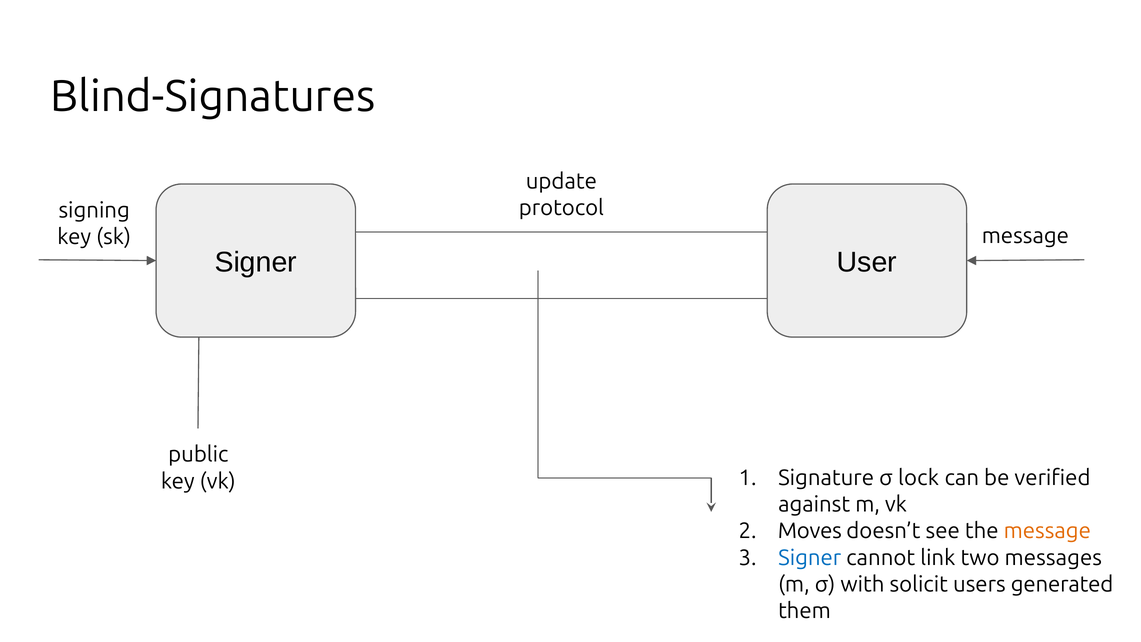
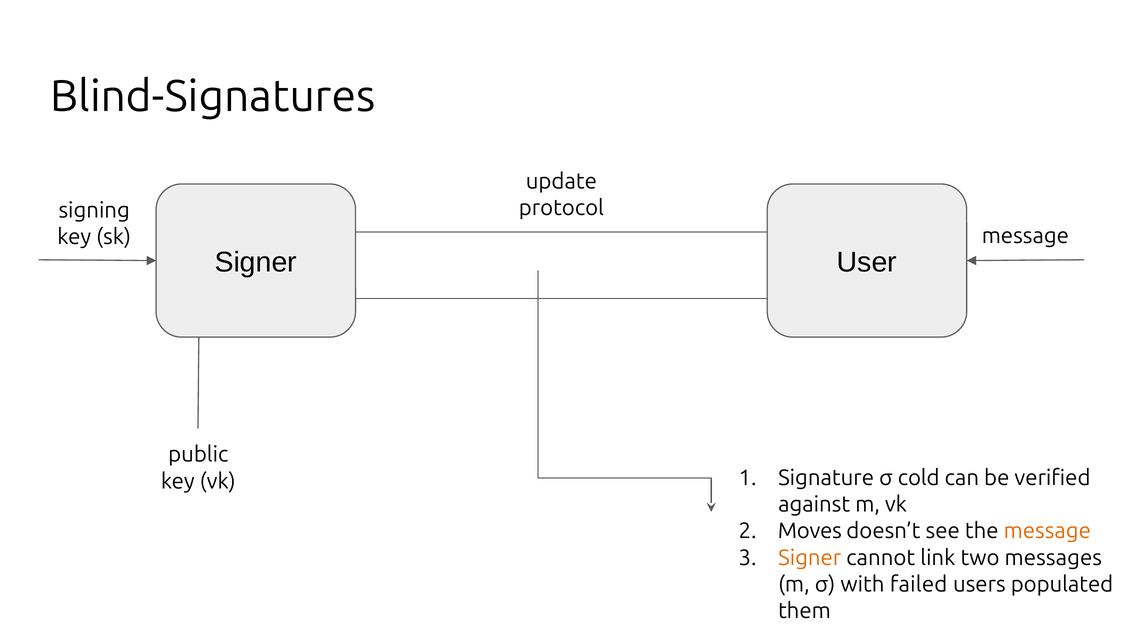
lock: lock -> cold
Signer at (810, 558) colour: blue -> orange
solicit: solicit -> failed
generated: generated -> populated
